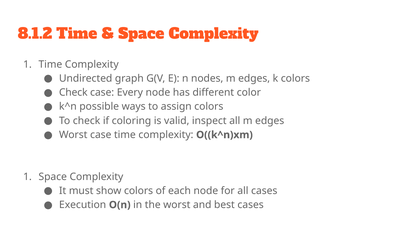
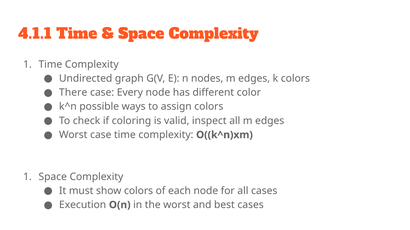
8.1.2: 8.1.2 -> 4.1.1
Check at (73, 93): Check -> There
